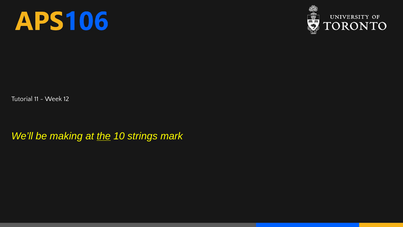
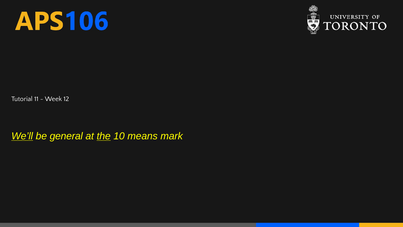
We’ll underline: none -> present
making: making -> general
strings: strings -> means
